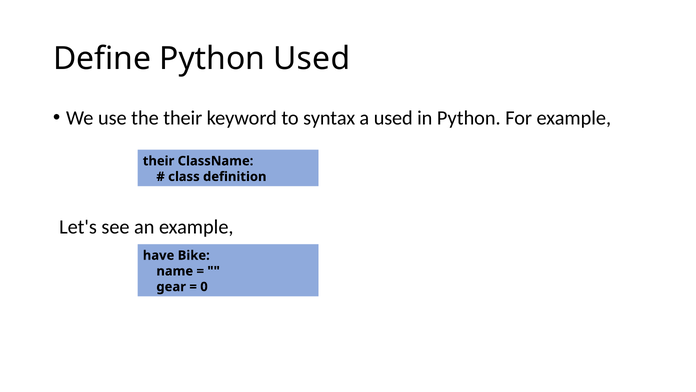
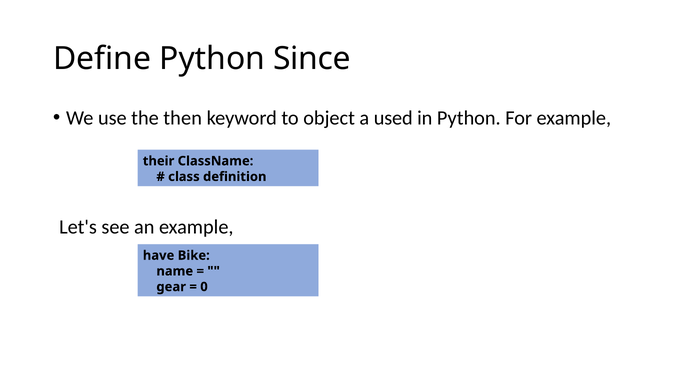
Python Used: Used -> Since
the their: their -> then
syntax: syntax -> object
